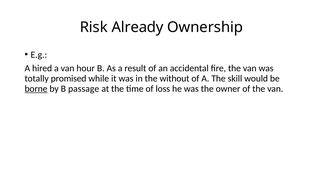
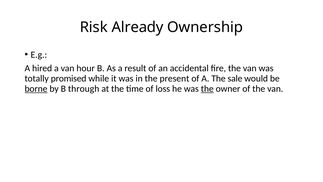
without: without -> present
skill: skill -> sale
passage: passage -> through
the at (207, 89) underline: none -> present
